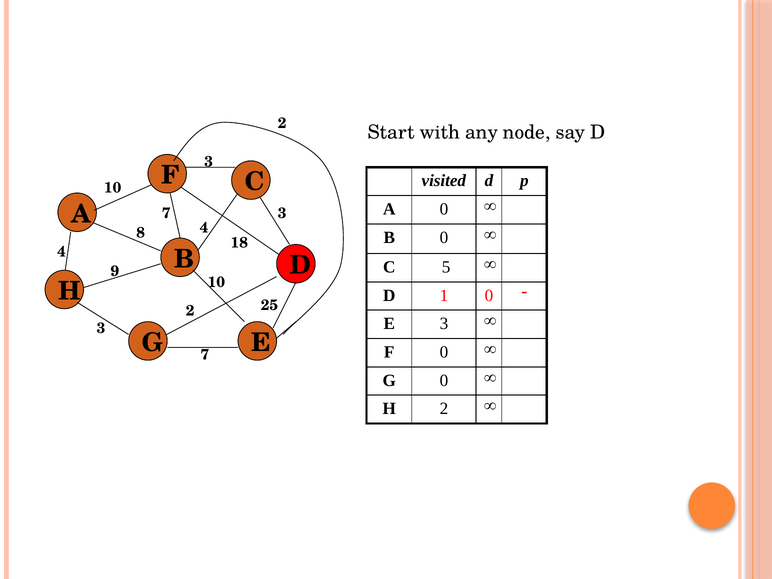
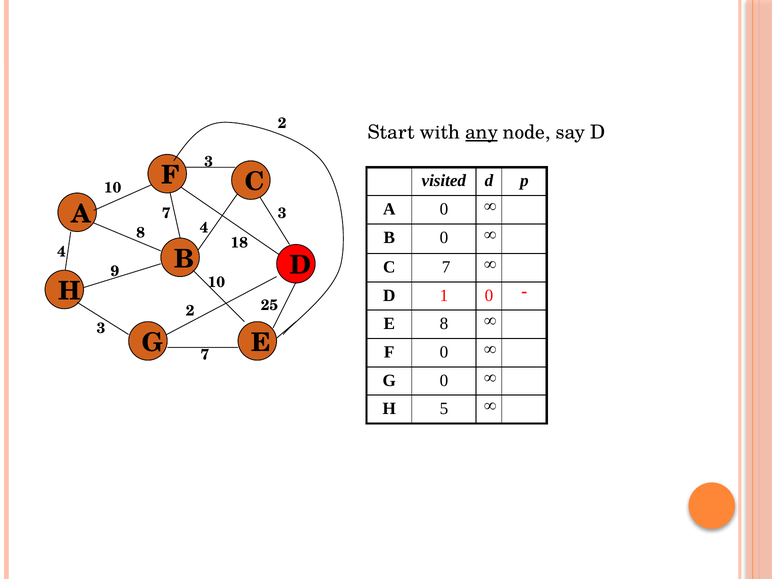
any underline: none -> present
C 5: 5 -> 7
E 3: 3 -> 8
H 2: 2 -> 5
